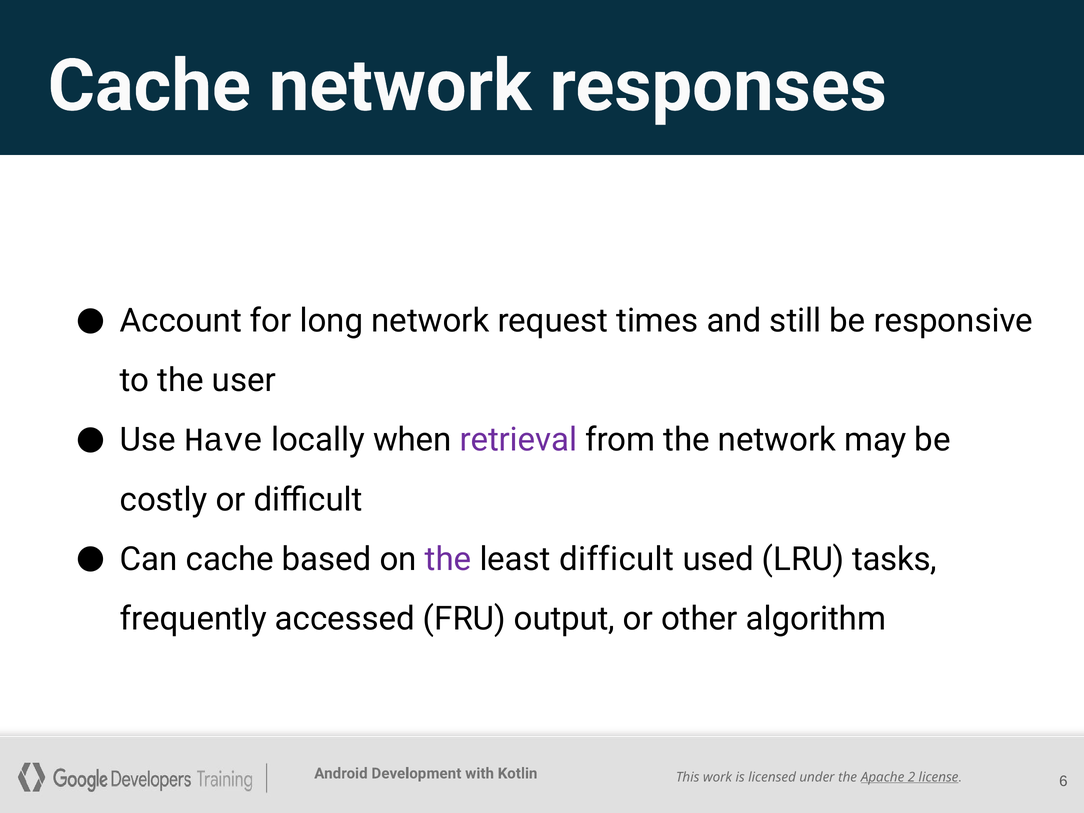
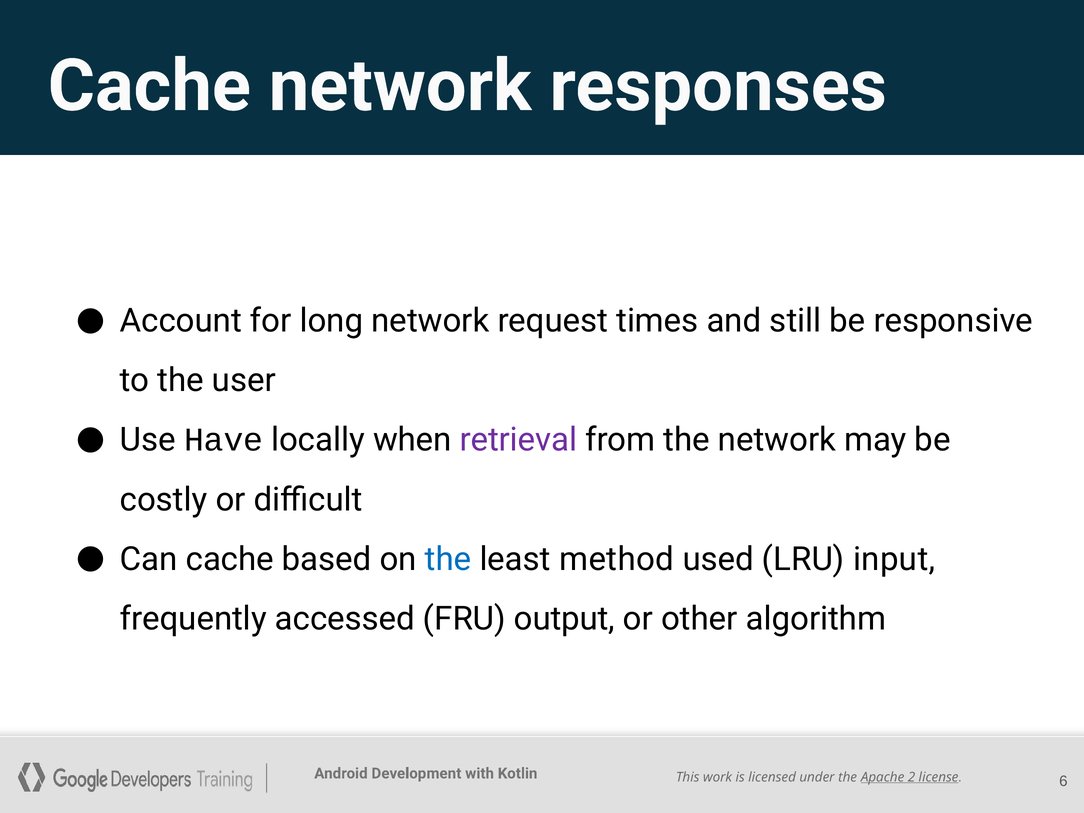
the at (448, 559) colour: purple -> blue
least difficult: difficult -> method
tasks: tasks -> input
